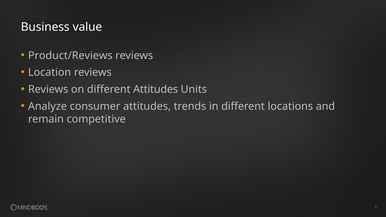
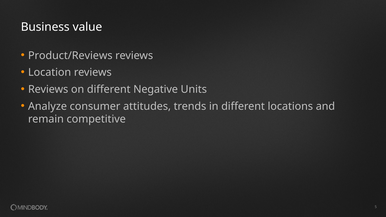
different Attitudes: Attitudes -> Negative
